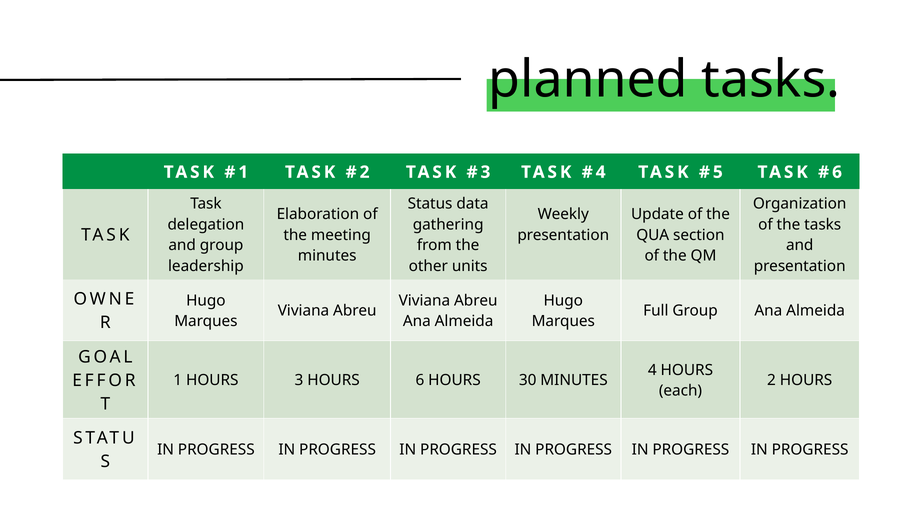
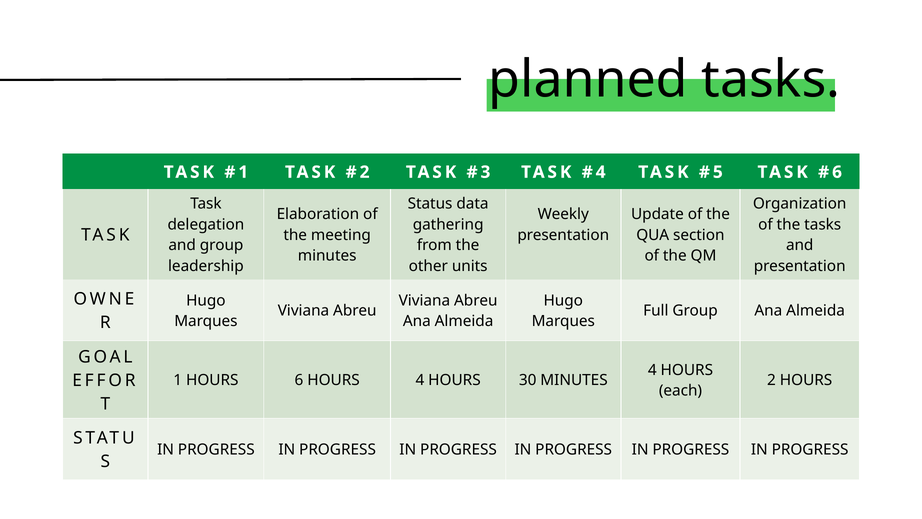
3: 3 -> 6
HOURS 6: 6 -> 4
